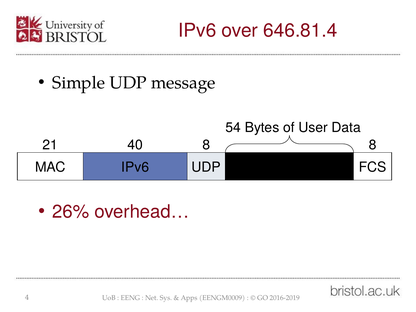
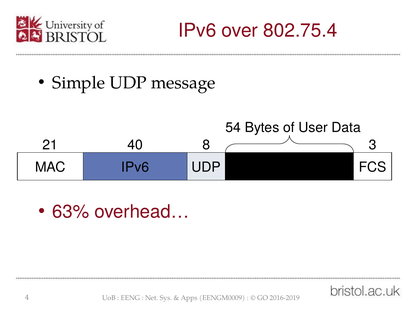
646.81.4: 646.81.4 -> 802.75.4
21 8: 8 -> 3
26%: 26% -> 63%
